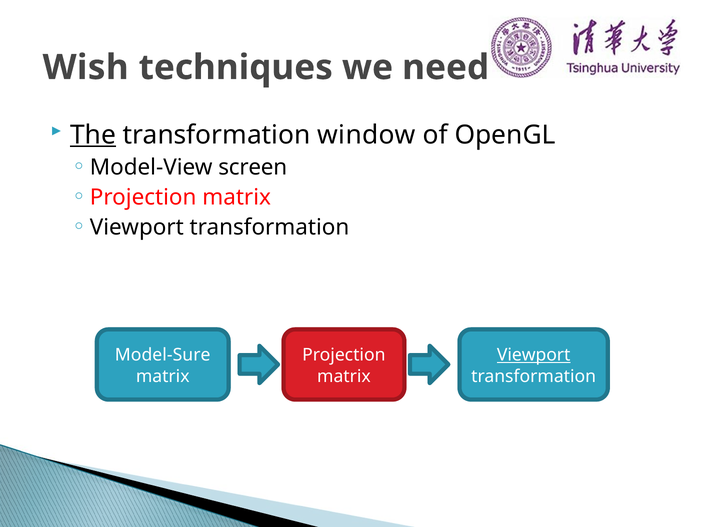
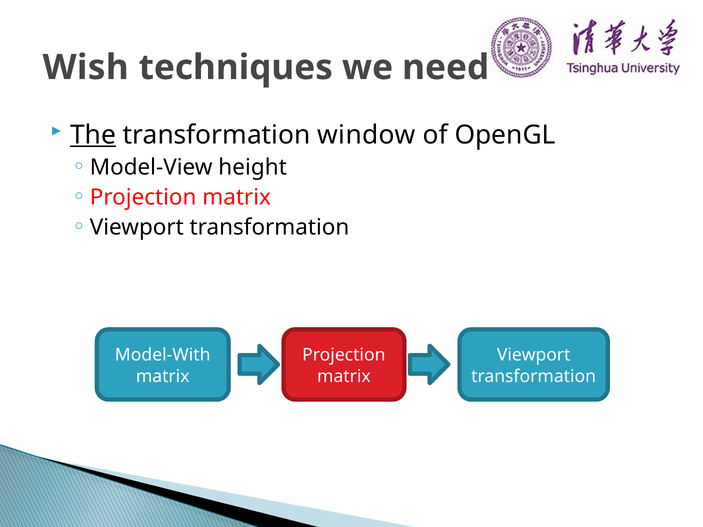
screen: screen -> height
Model-Sure: Model-Sure -> Model-With
Viewport at (534, 355) underline: present -> none
